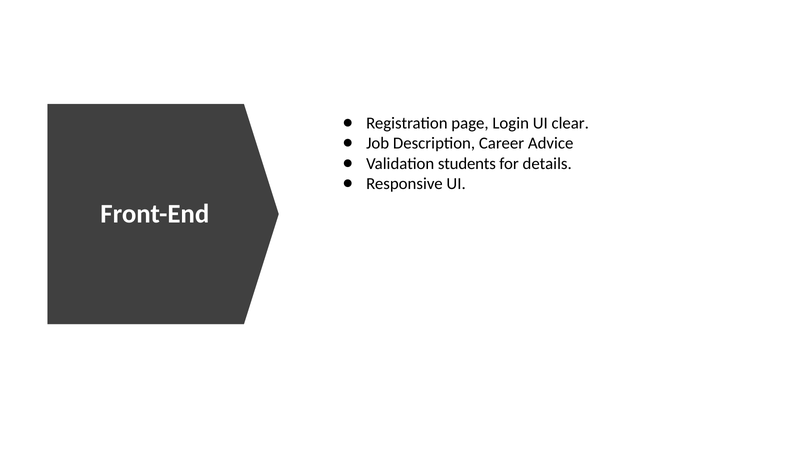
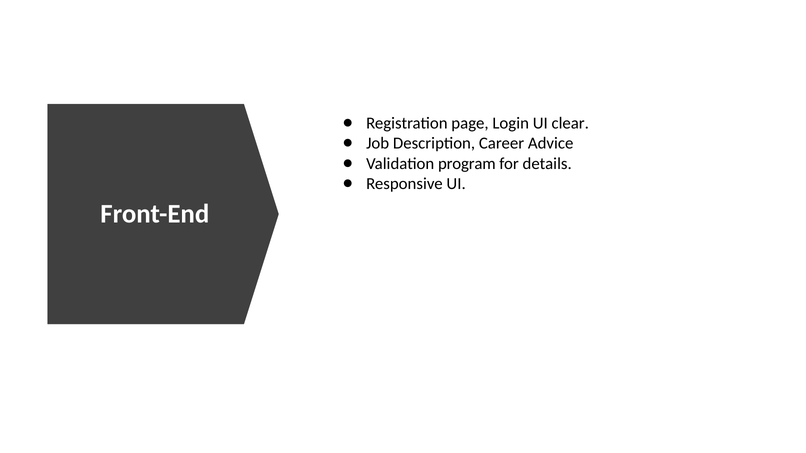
students: students -> program
